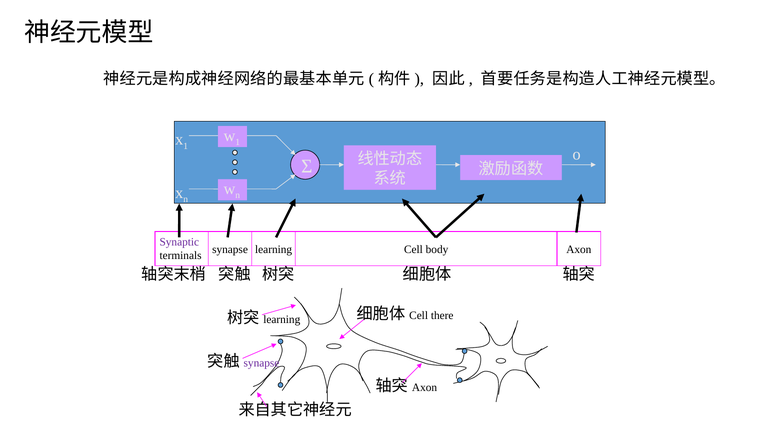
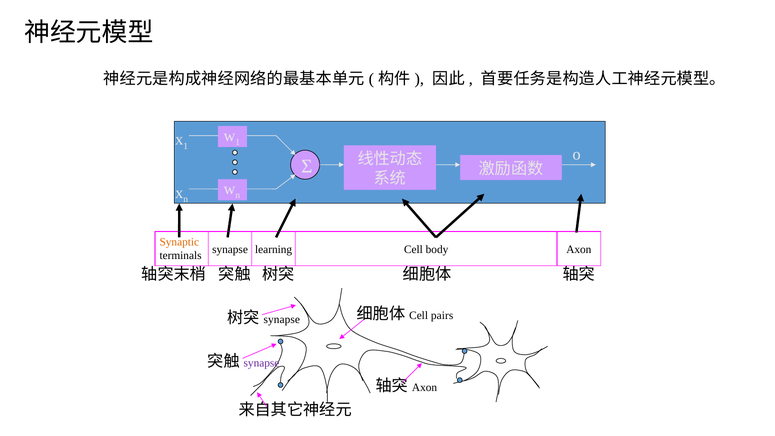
Synaptic colour: purple -> orange
there: there -> pairs
learning at (282, 320): learning -> synapse
